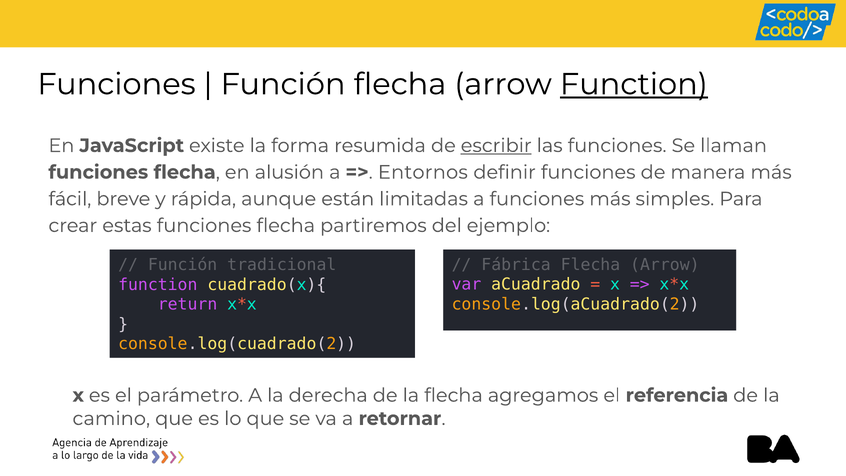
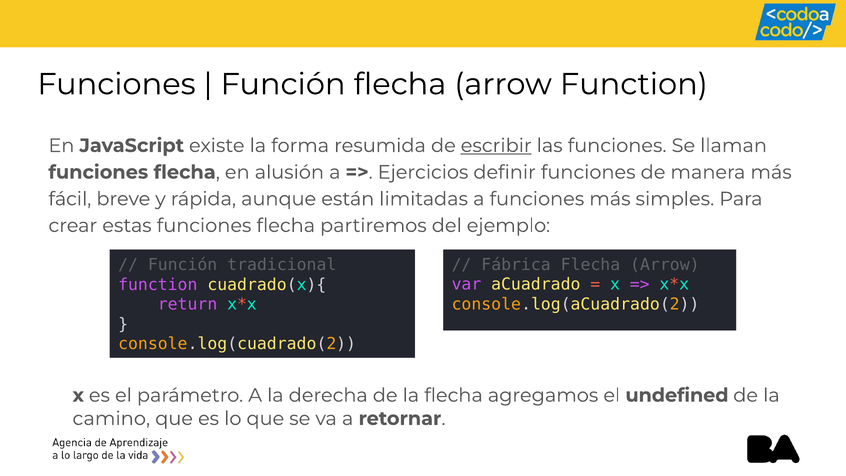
Function at (634, 84) underline: present -> none
Entornos: Entornos -> Ejercicios
referencia: referencia -> undefined
